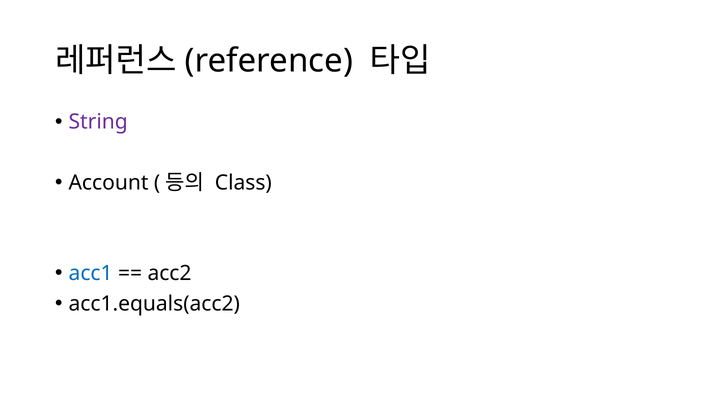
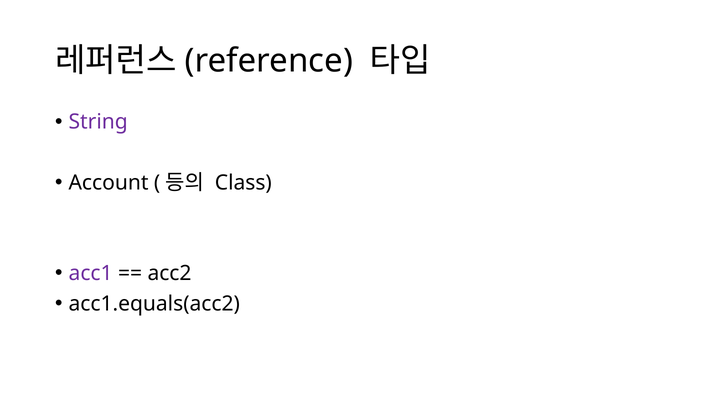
acc1 colour: blue -> purple
